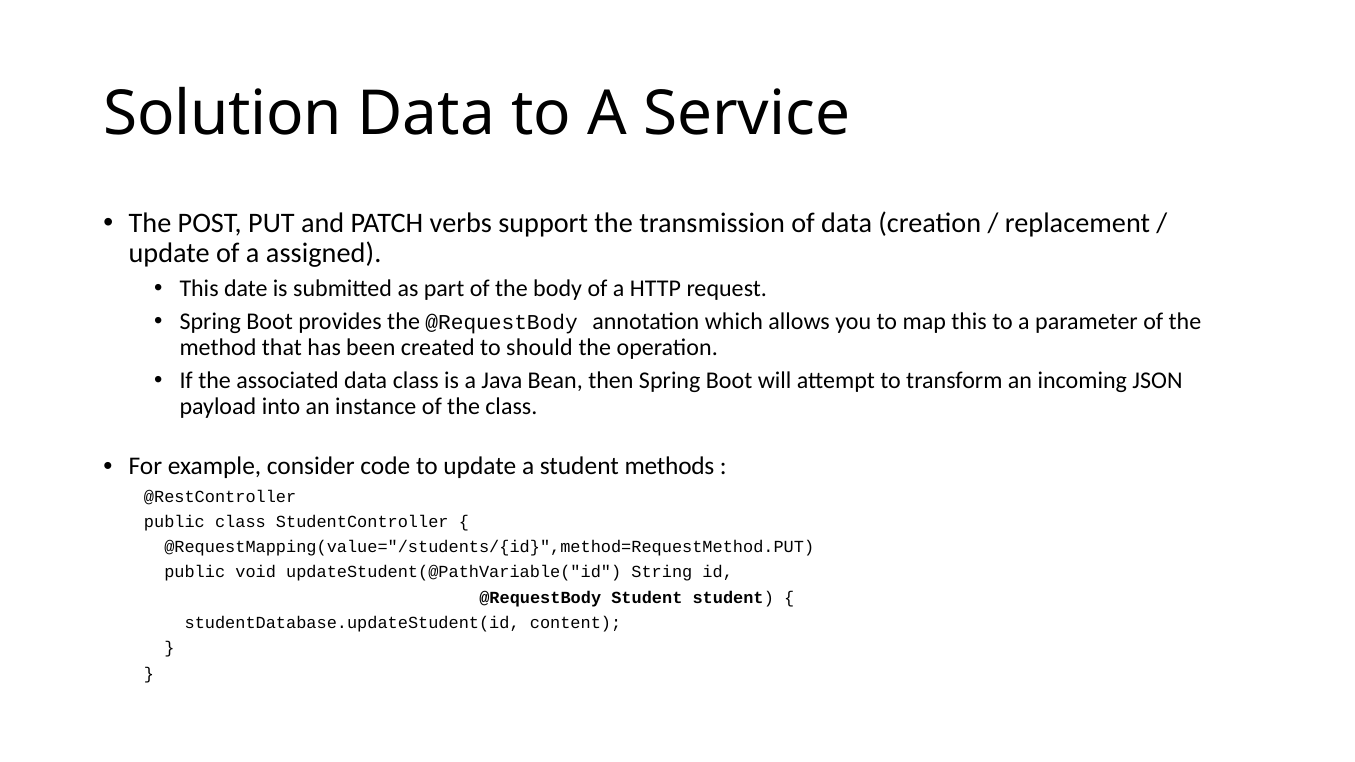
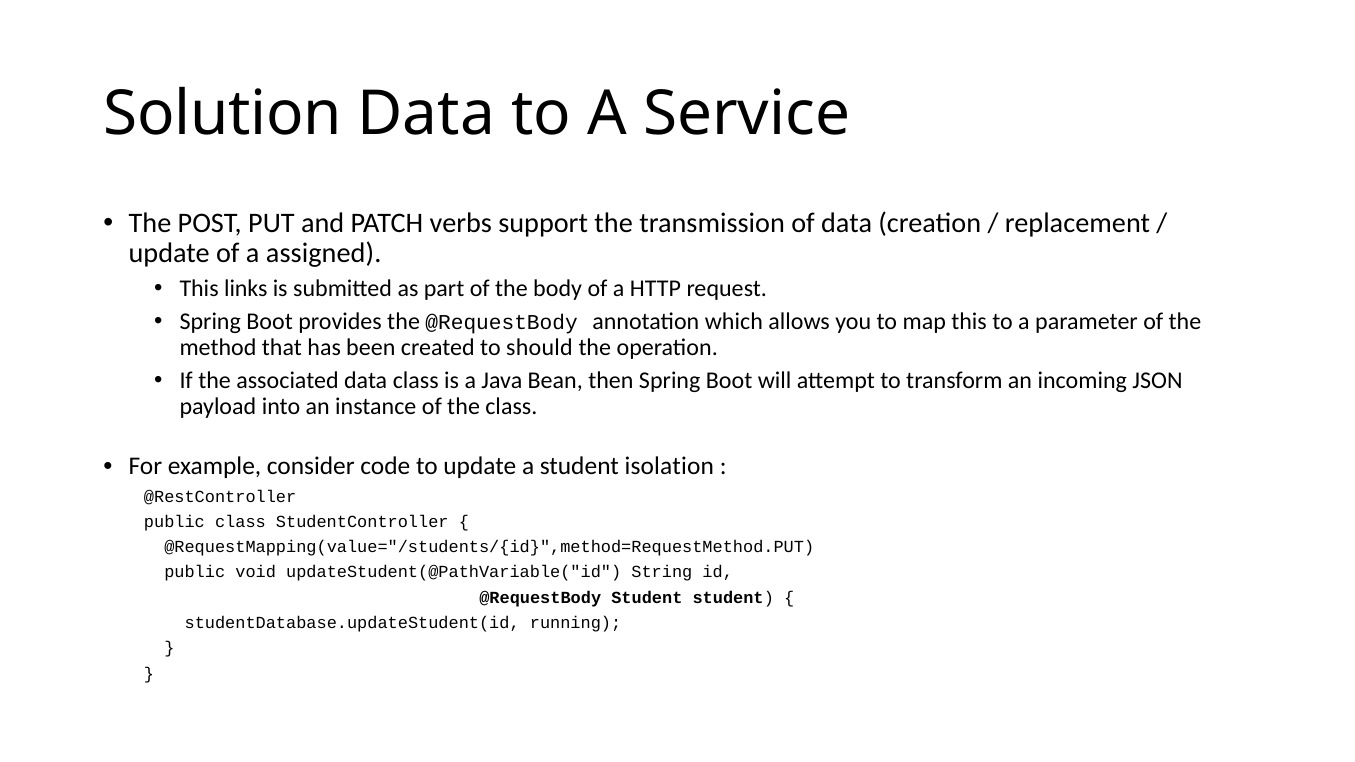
date: date -> links
methods: methods -> isolation
content: content -> running
